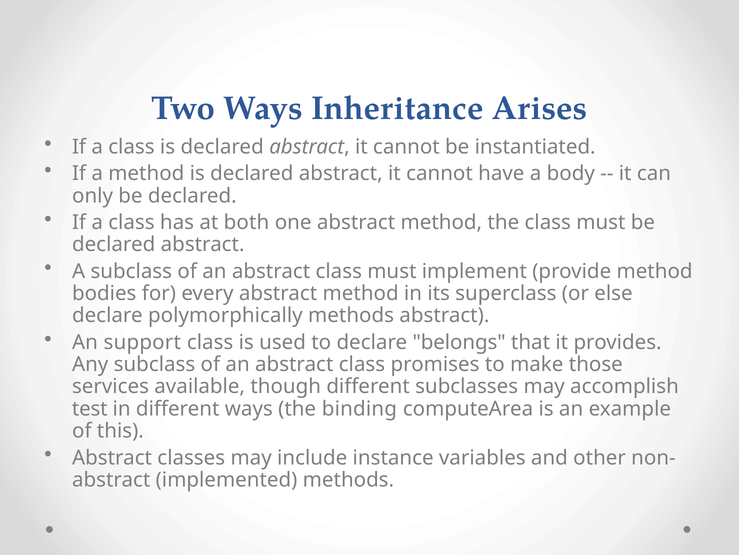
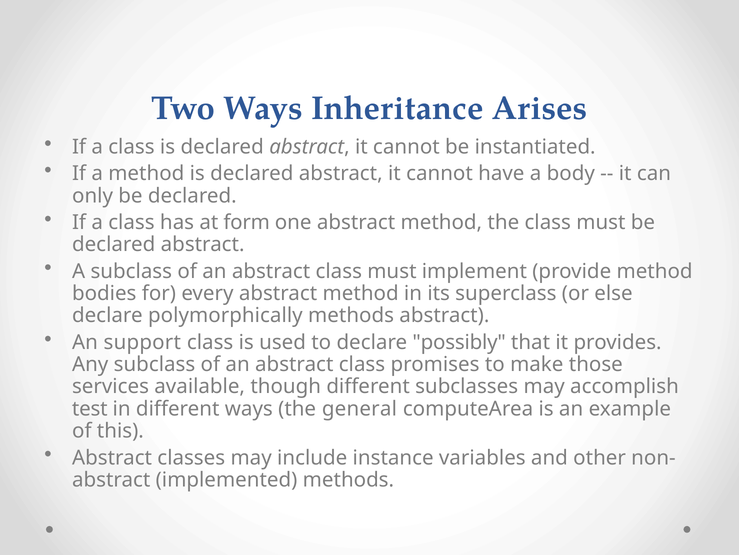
both: both -> form
belongs: belongs -> possibly
binding: binding -> general
